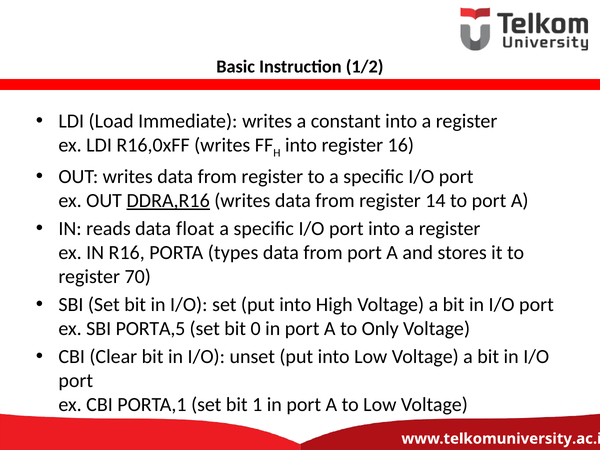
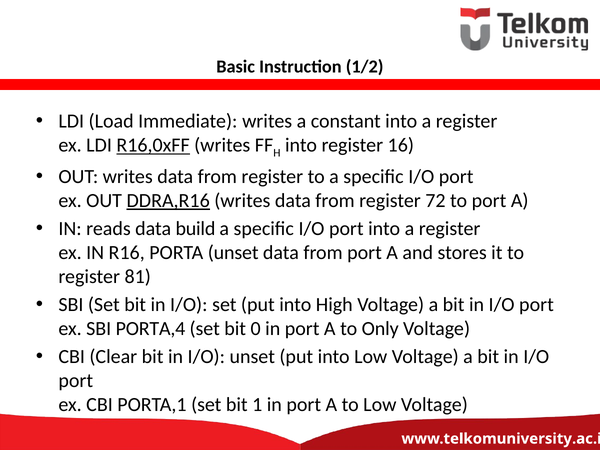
R16,0xFF underline: none -> present
14: 14 -> 72
float: float -> build
PORTA types: types -> unset
70: 70 -> 81
PORTA,5: PORTA,5 -> PORTA,4
